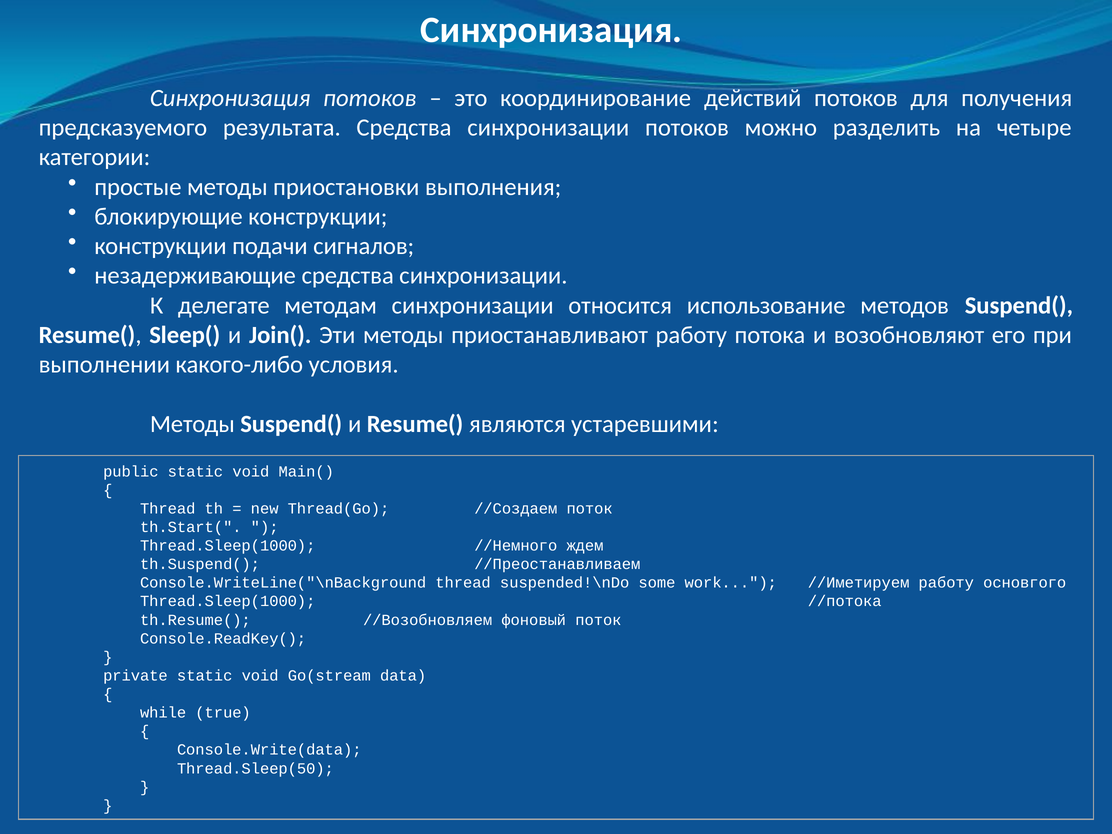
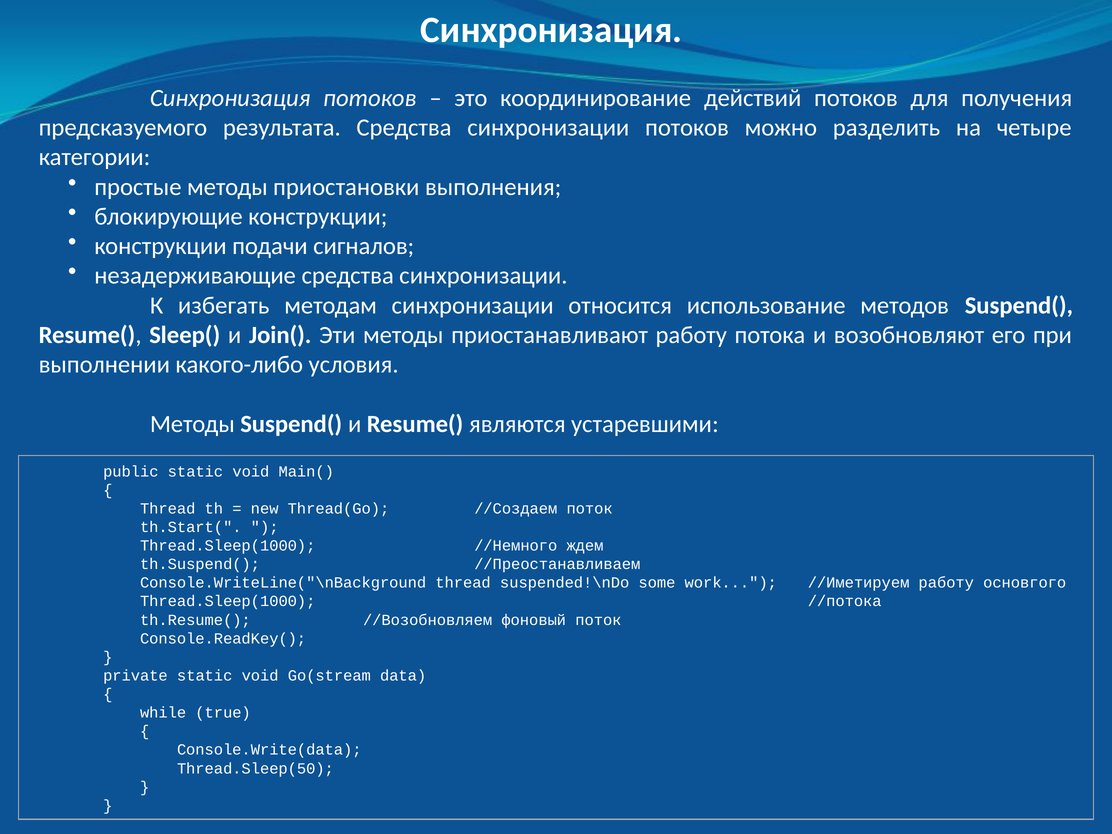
делегате: делегате -> избегать
